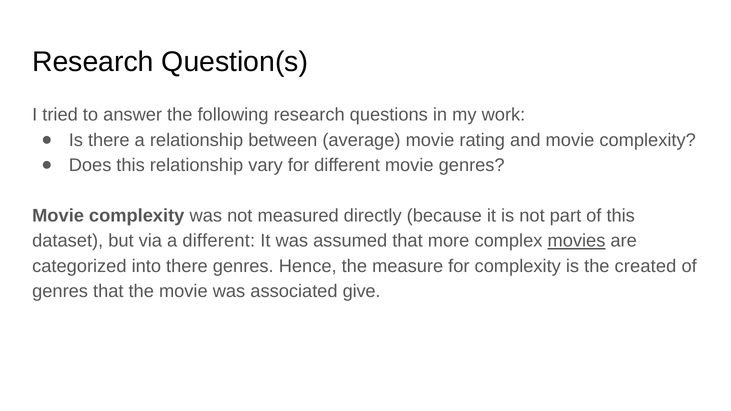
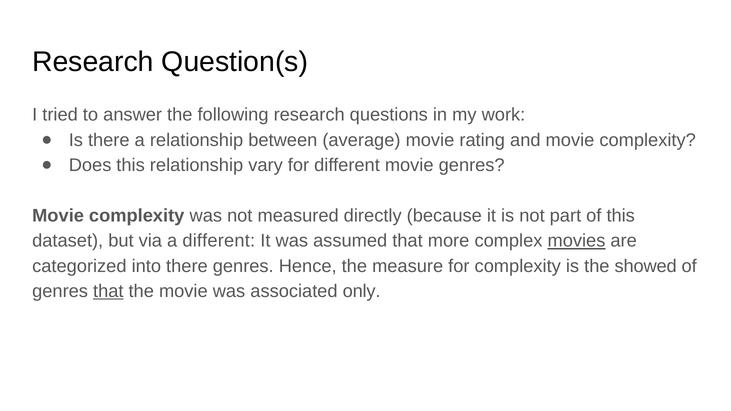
created: created -> showed
that at (108, 291) underline: none -> present
give: give -> only
